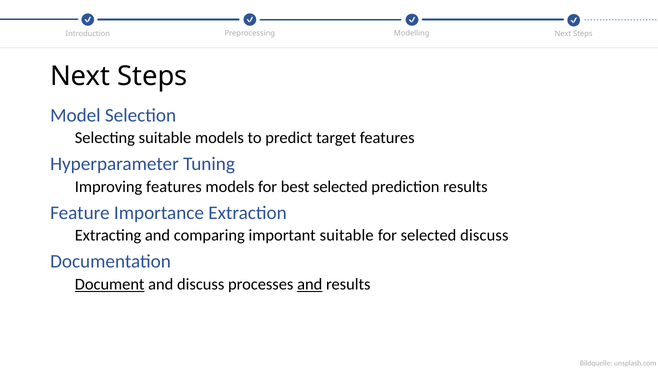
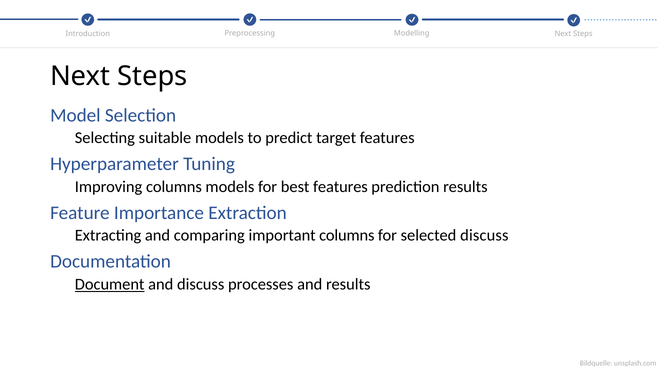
Improving features: features -> columns
best selected: selected -> features
important suitable: suitable -> columns
and at (310, 284) underline: present -> none
